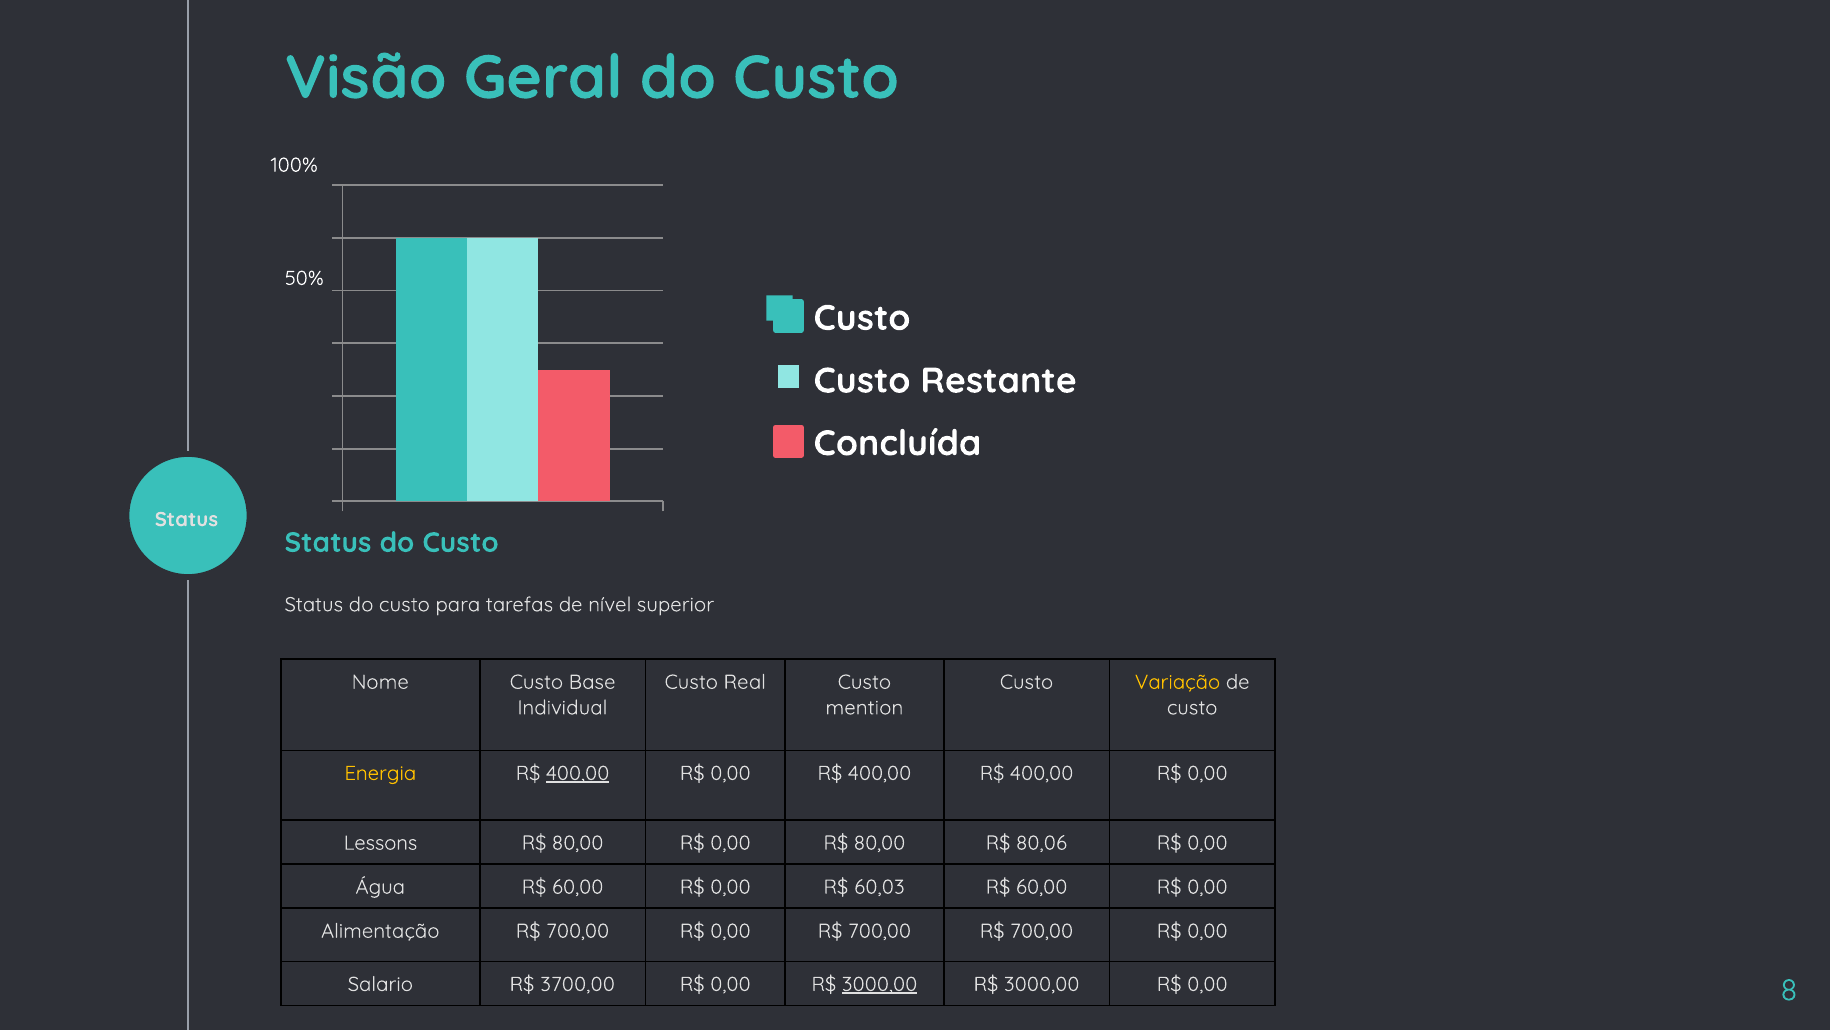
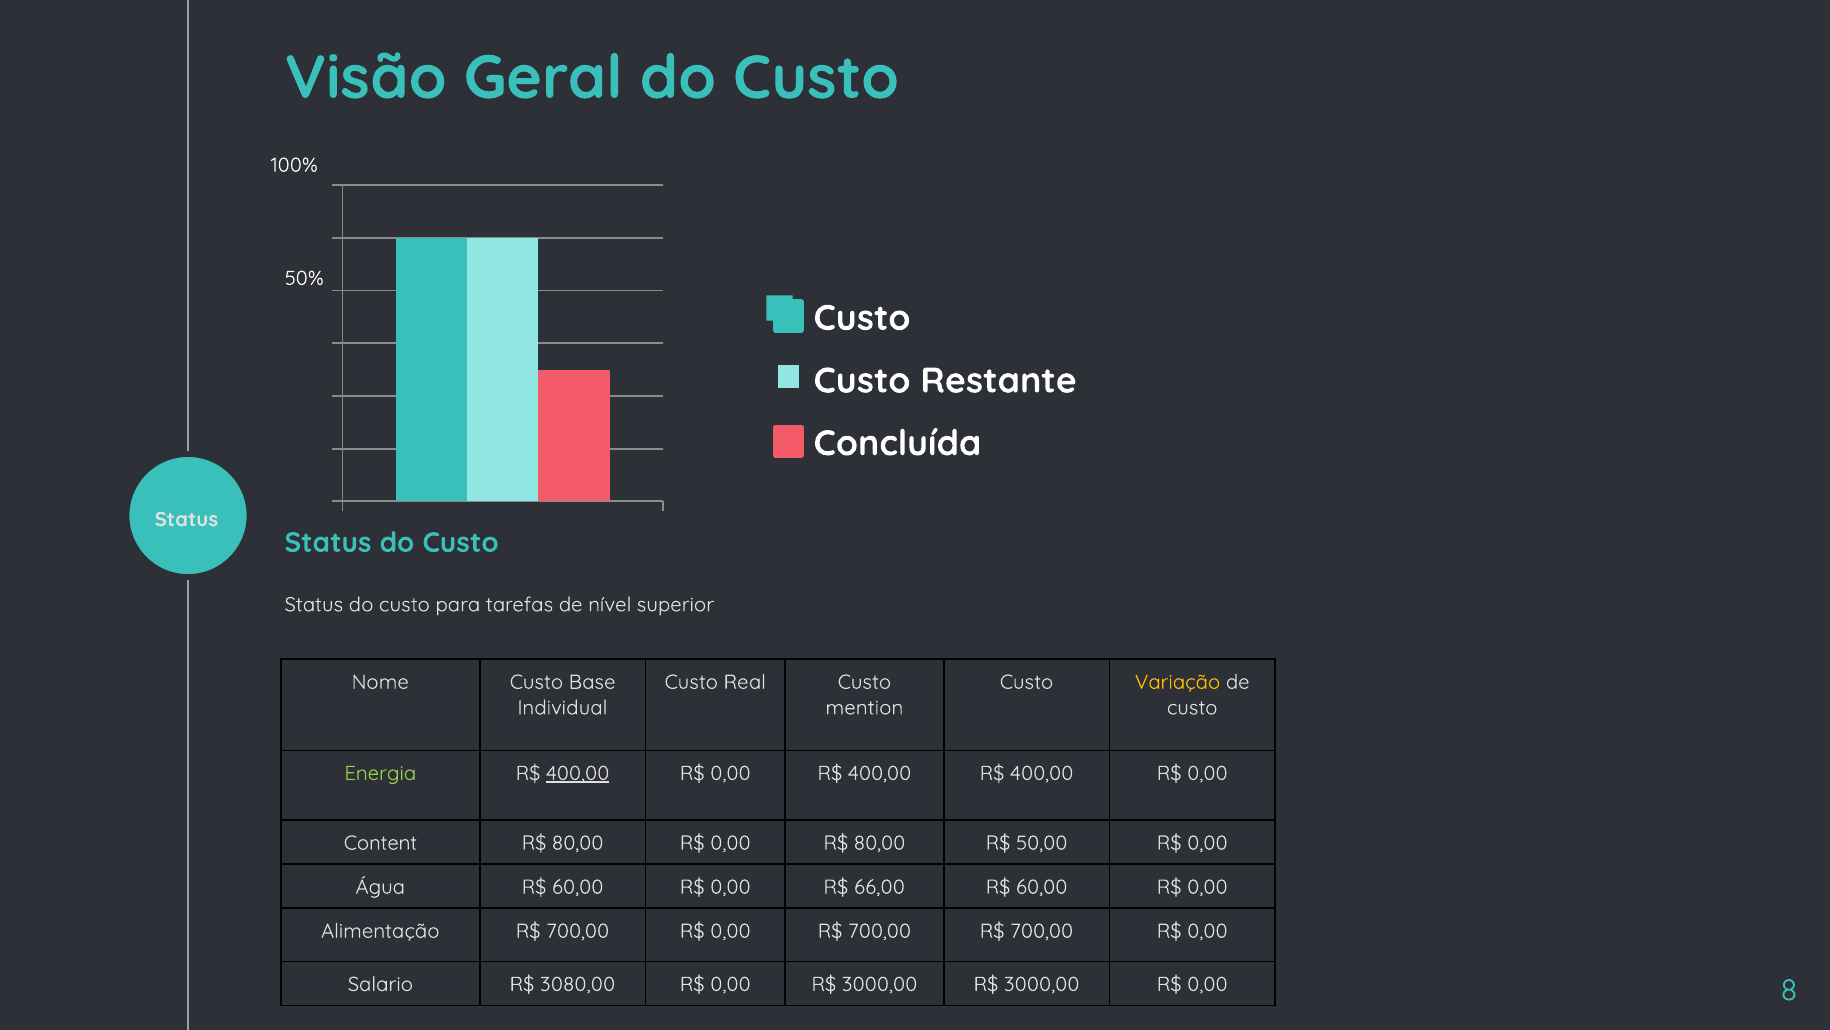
Energia colour: yellow -> light green
Lessons: Lessons -> Content
80,06: 80,06 -> 50,00
60,03: 60,03 -> 66,00
3700,00: 3700,00 -> 3080,00
3000,00 at (880, 984) underline: present -> none
